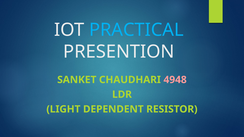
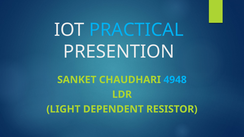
4948 colour: pink -> light blue
